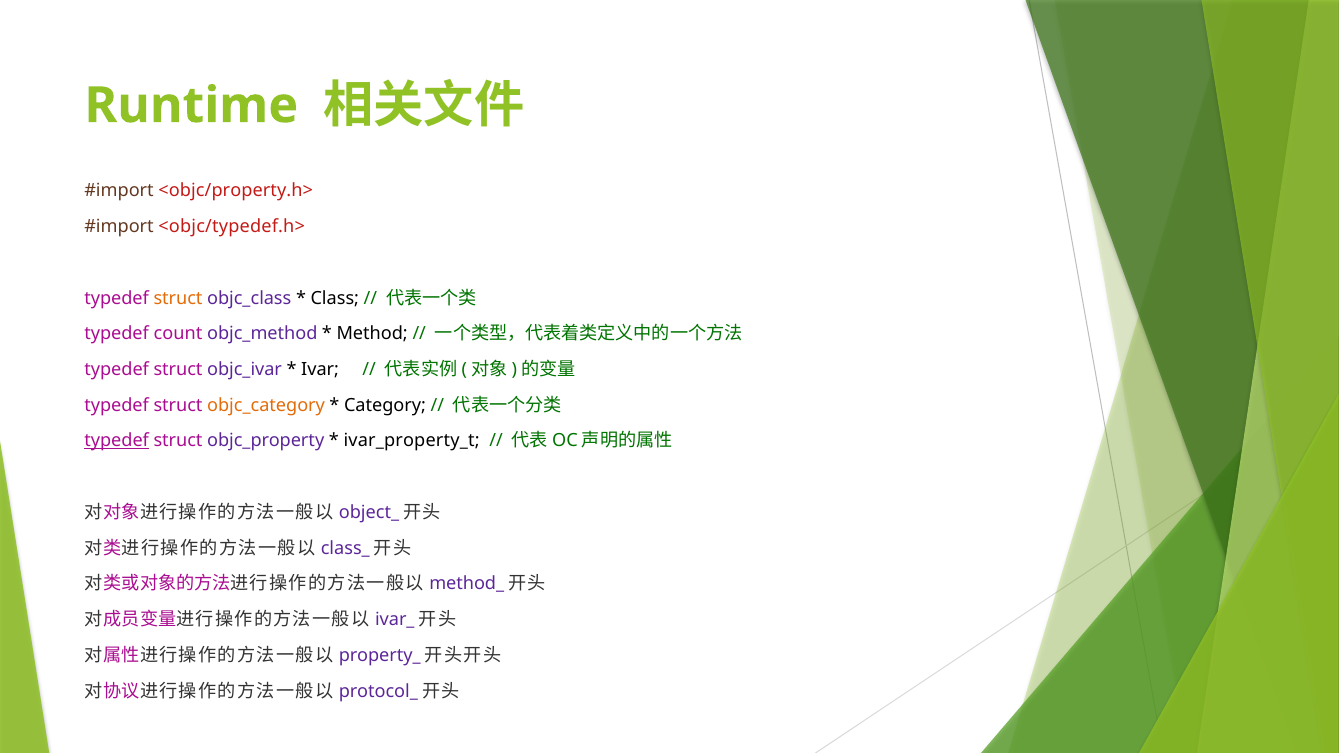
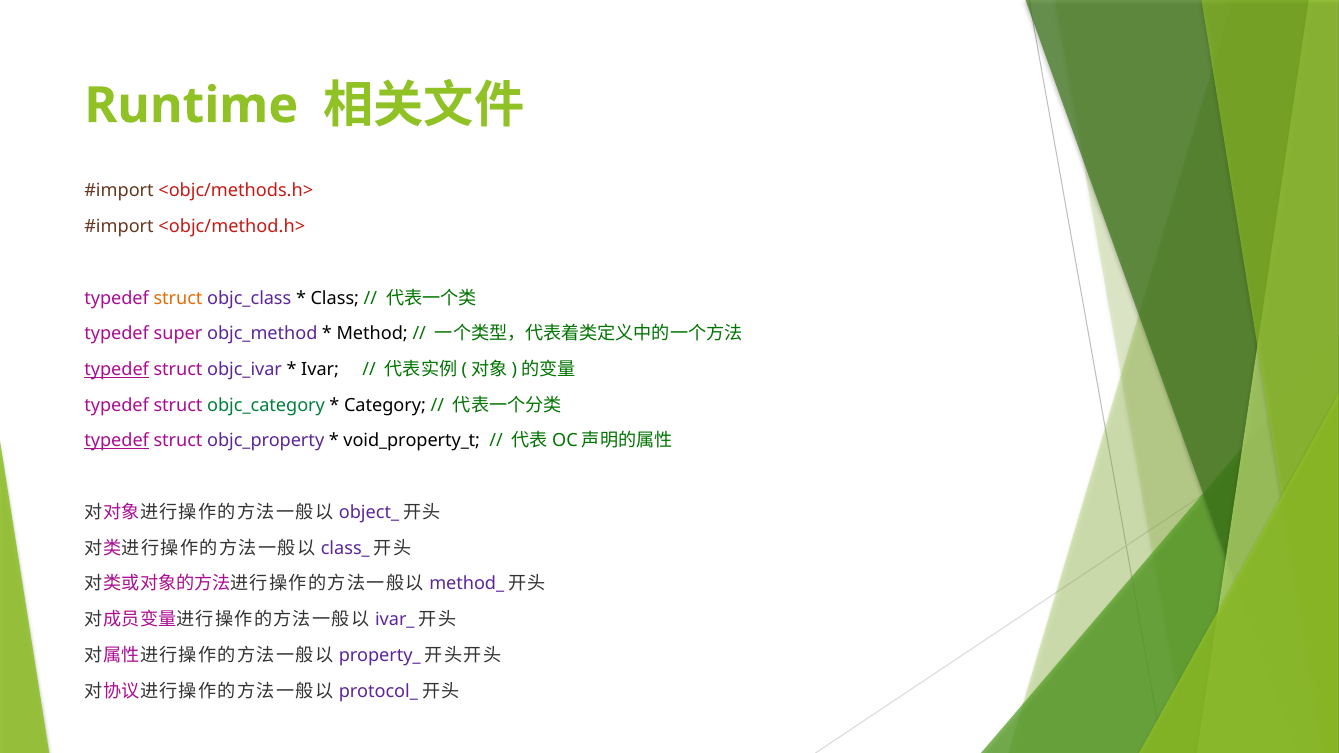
<objc/property.h>: <objc/property.h> -> <objc/methods.h>
<objc/typedef.h>: <objc/typedef.h> -> <objc/method.h>
count: count -> super
typedef at (117, 370) underline: none -> present
objc_category colour: orange -> green
ivar_property_t: ivar_property_t -> void_property_t
